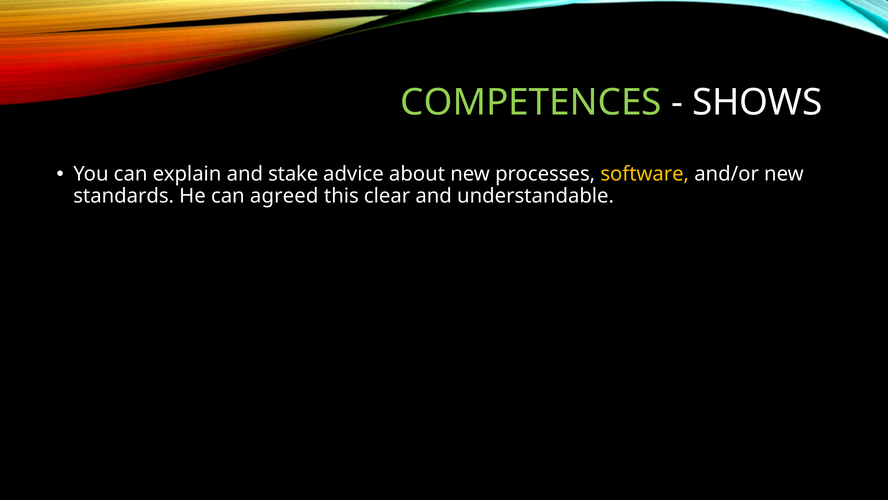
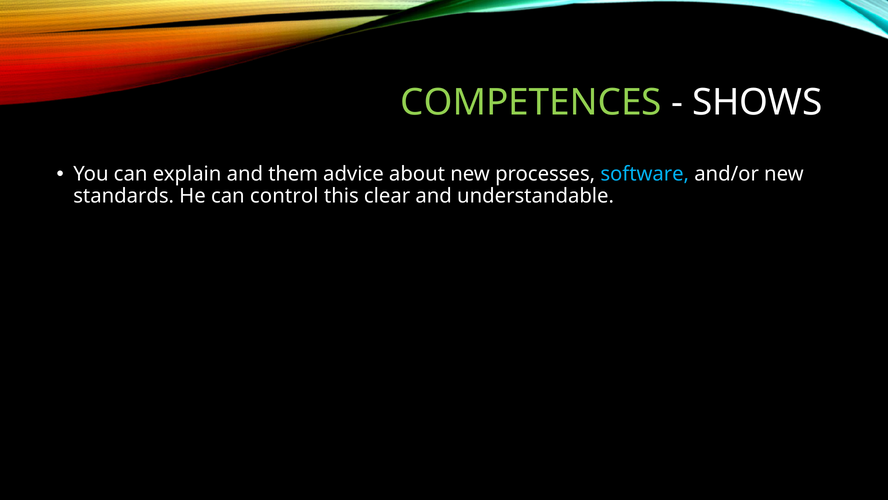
stake: stake -> them
software colour: yellow -> light blue
agreed: agreed -> control
